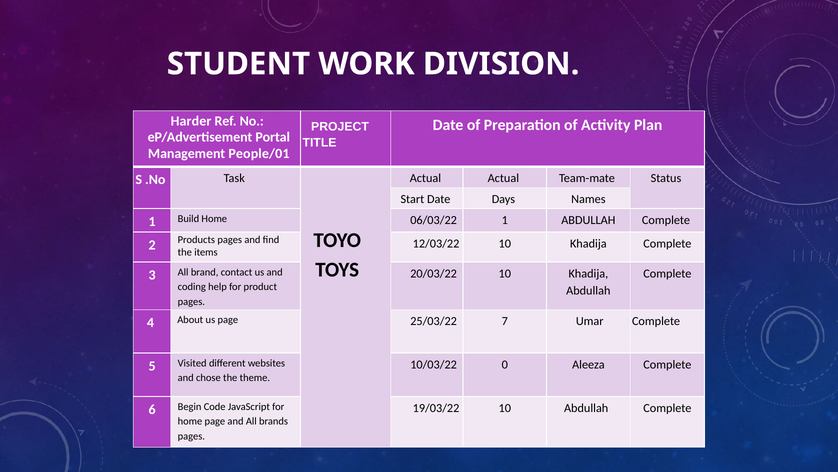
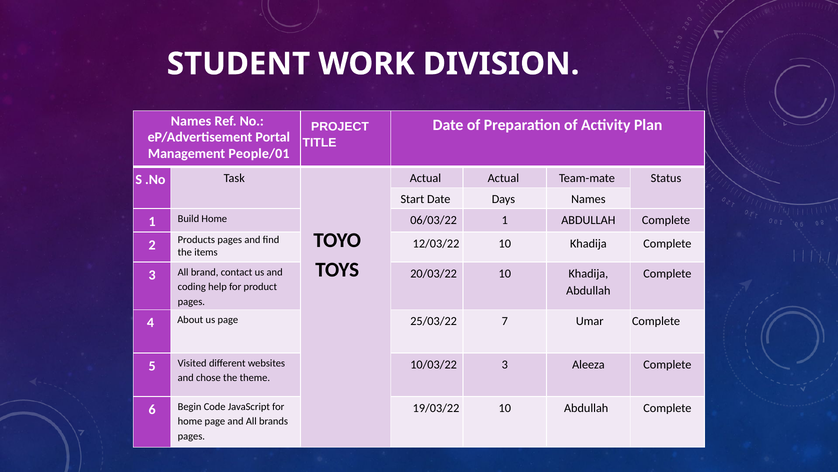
Harder at (191, 121): Harder -> Names
10/03/22 0: 0 -> 3
